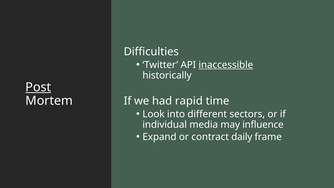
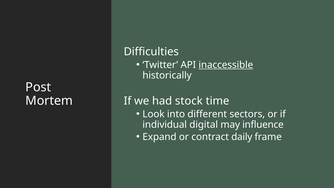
Post underline: present -> none
rapid: rapid -> stock
media: media -> digital
